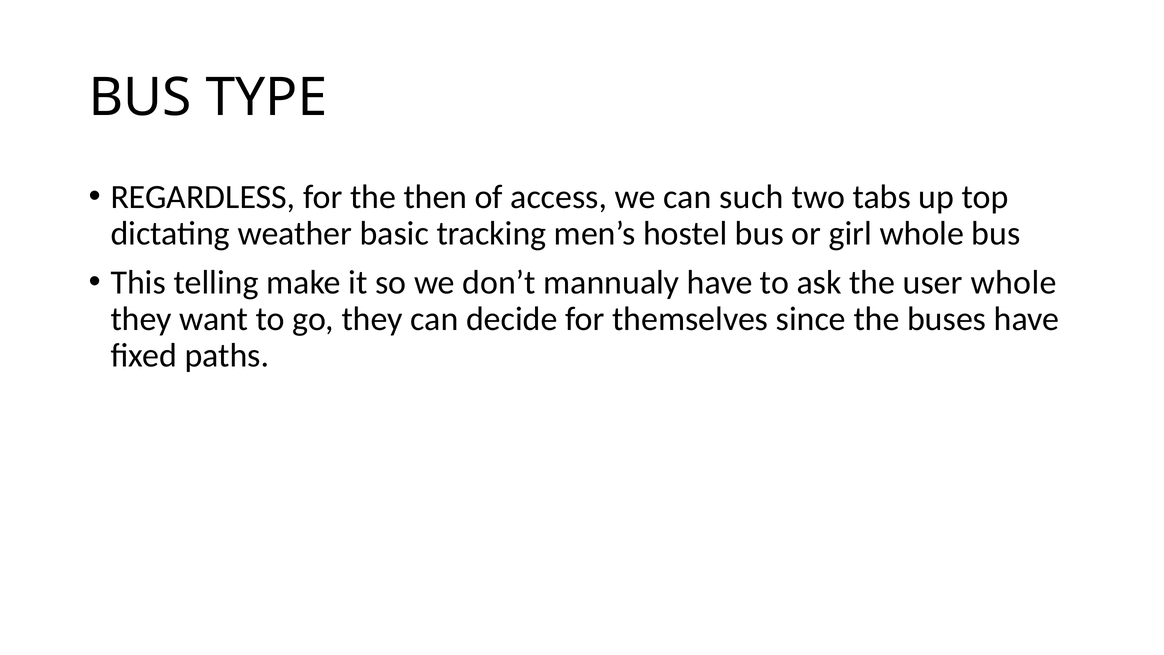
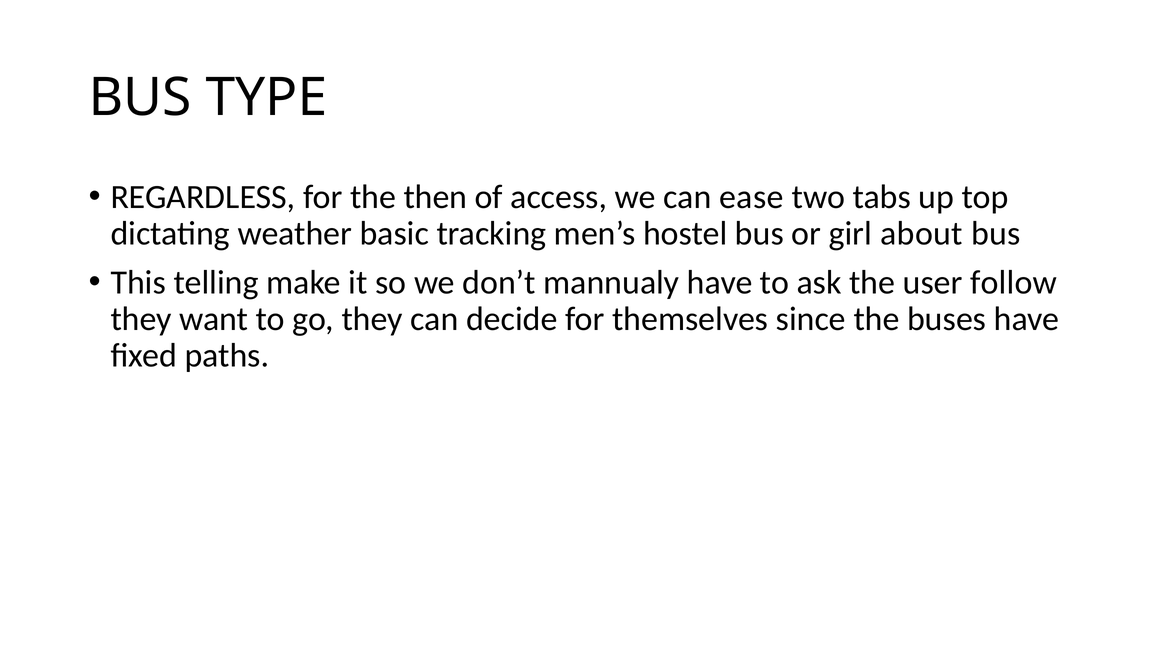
such: such -> ease
girl whole: whole -> about
user whole: whole -> follow
